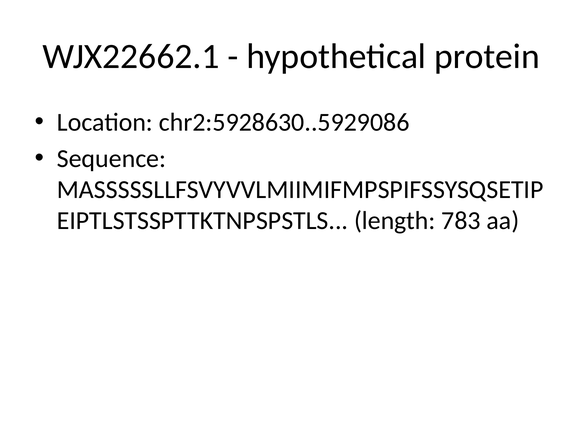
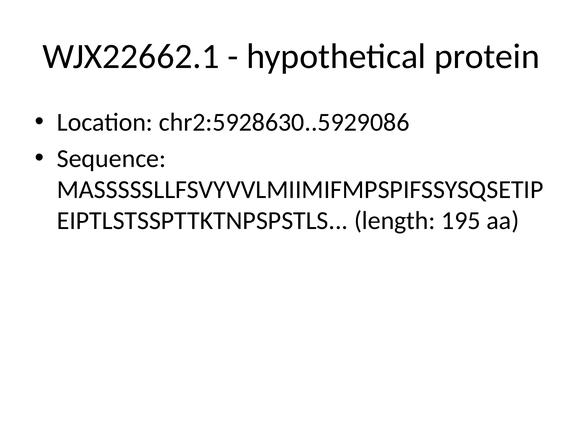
783: 783 -> 195
